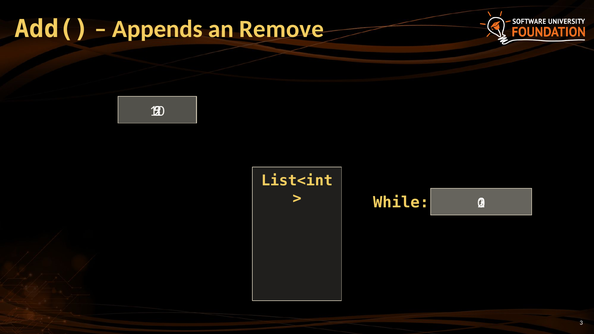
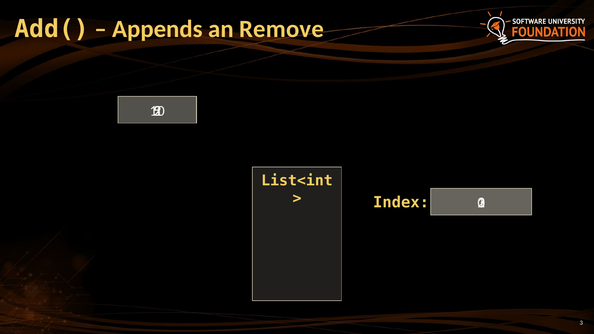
While: While -> Index
